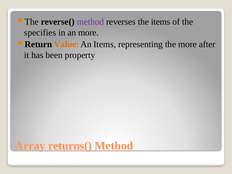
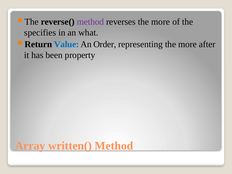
reverses the items: items -> more
an more: more -> what
Value colour: orange -> blue
An Items: Items -> Order
returns(: returns( -> written(
